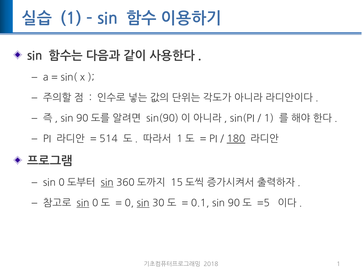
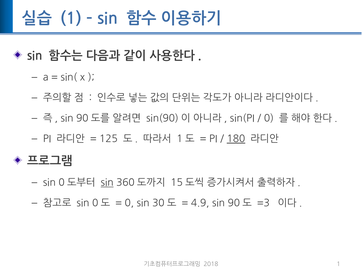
1 at (269, 119): 1 -> 0
514: 514 -> 125
sin at (83, 204) underline: present -> none
sin at (143, 204) underline: present -> none
0.1: 0.1 -> 4.9
=5: =5 -> =3
